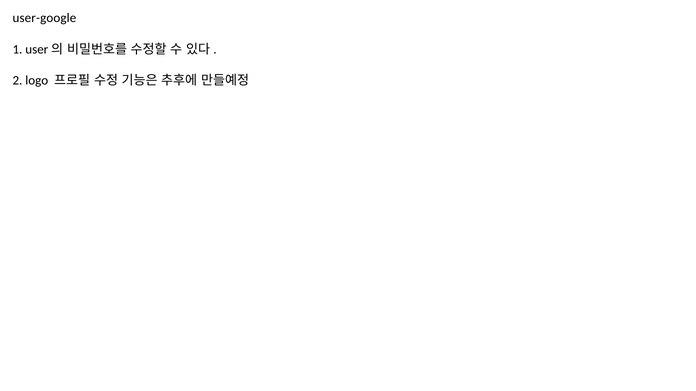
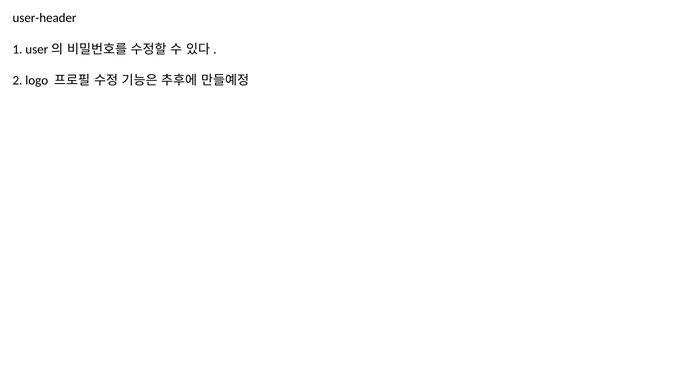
user-google: user-google -> user-header
